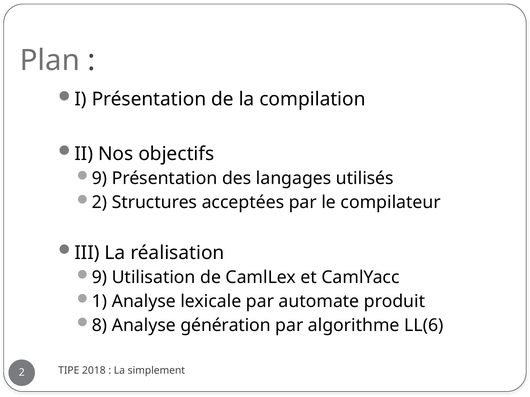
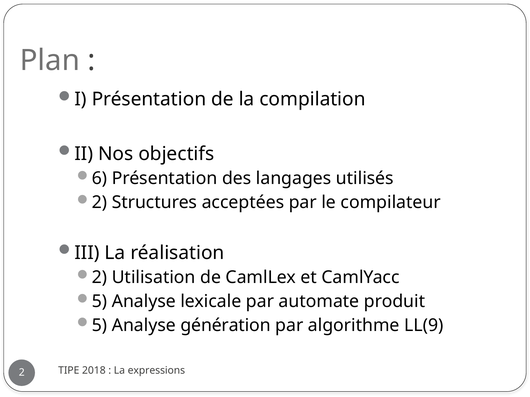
9 at (99, 179): 9 -> 6
9 at (99, 278): 9 -> 2
1 at (99, 302): 1 -> 5
8 at (99, 326): 8 -> 5
LL(6: LL(6 -> LL(9
simplement: simplement -> expressions
